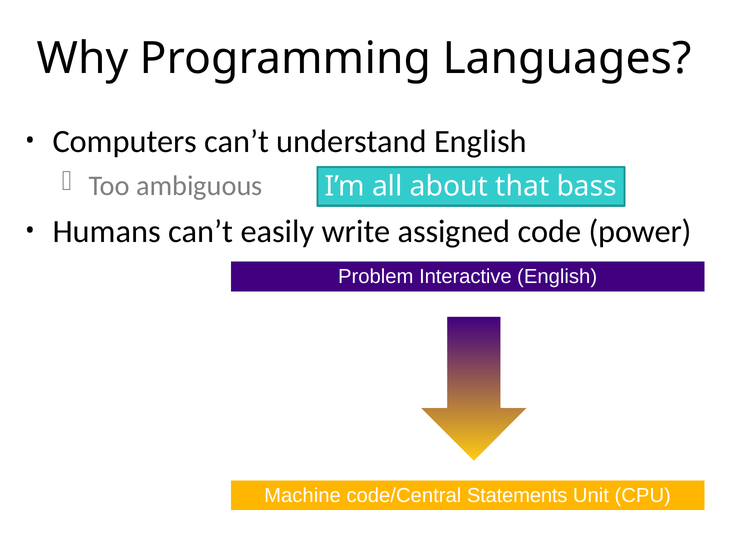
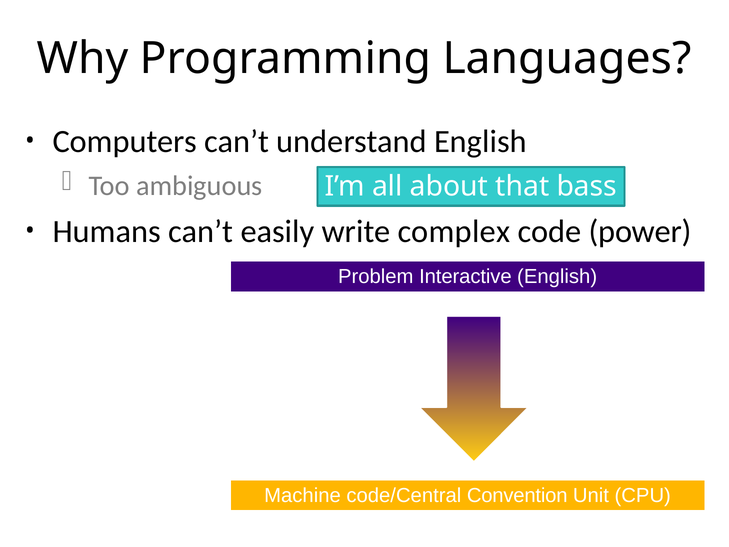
assigned: assigned -> complex
Statements: Statements -> Convention
